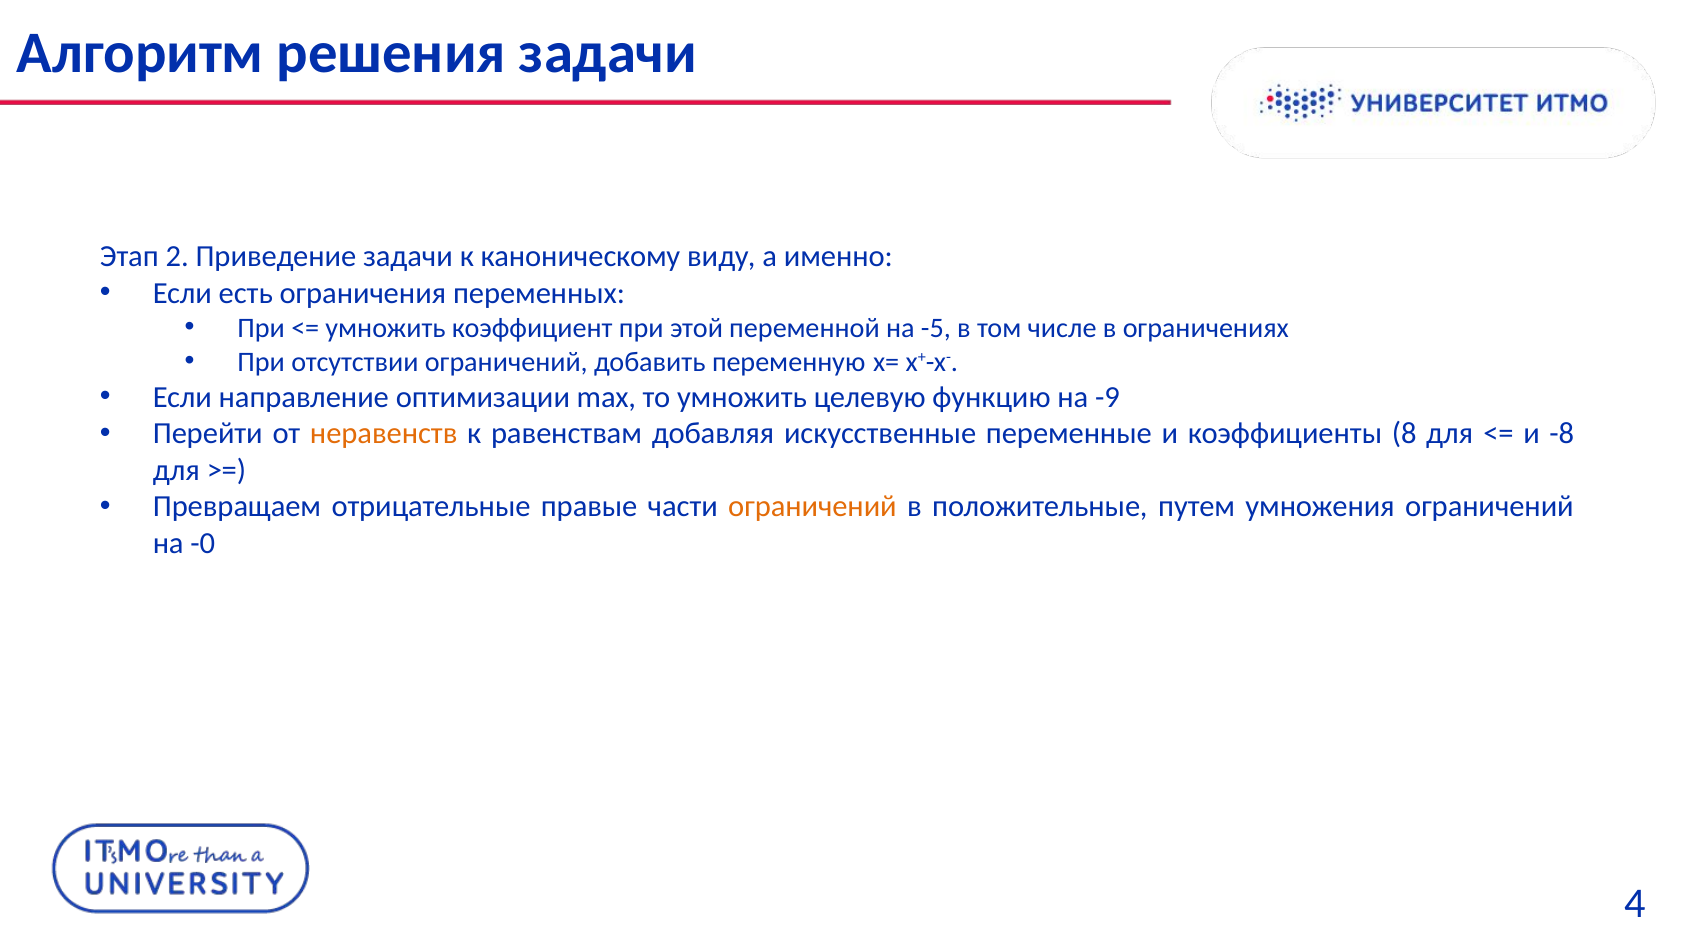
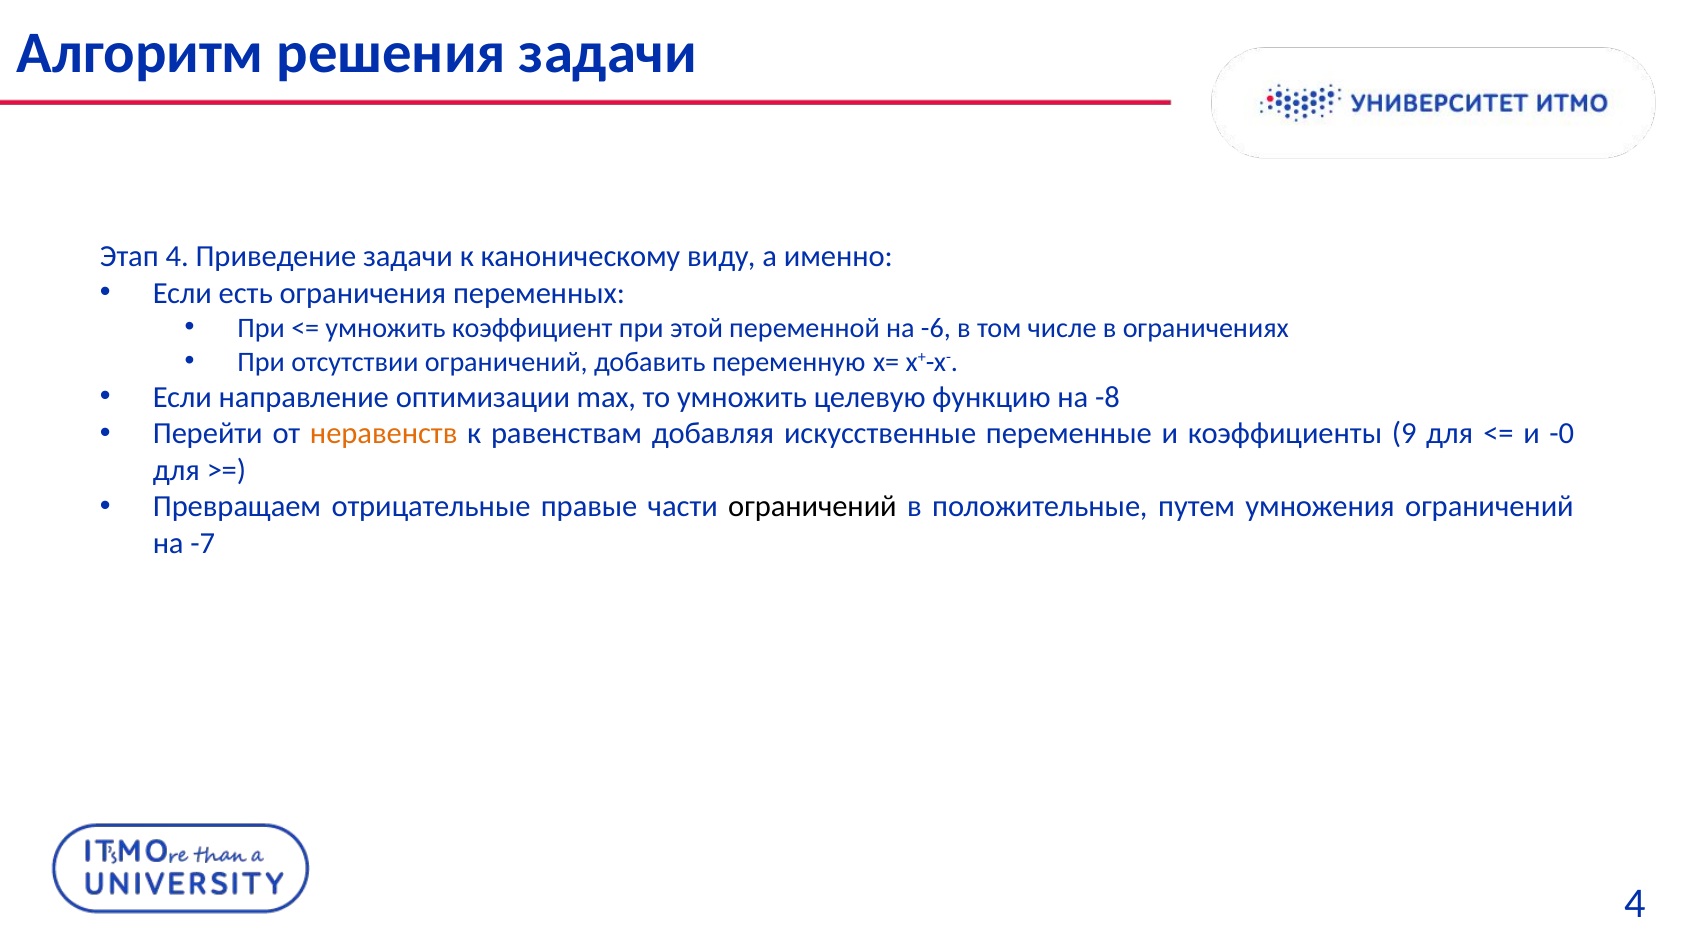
Этап 2: 2 -> 4
-5: -5 -> -6
-9: -9 -> -8
8: 8 -> 9
-8: -8 -> -0
ограничений at (812, 507) colour: orange -> black
-0: -0 -> -7
